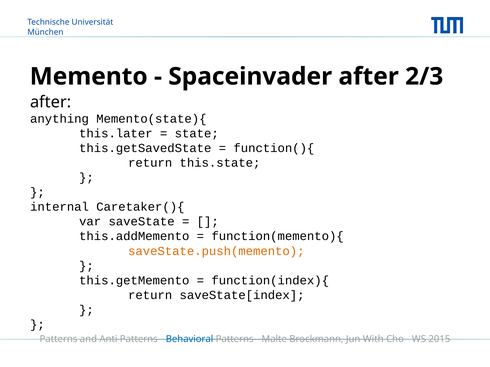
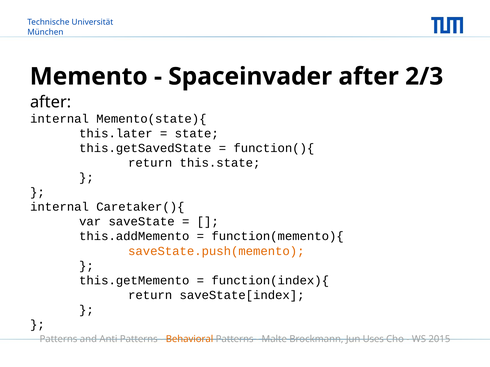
anything at (60, 119): anything -> internal
Behavioral colour: blue -> orange
With: With -> Uses
